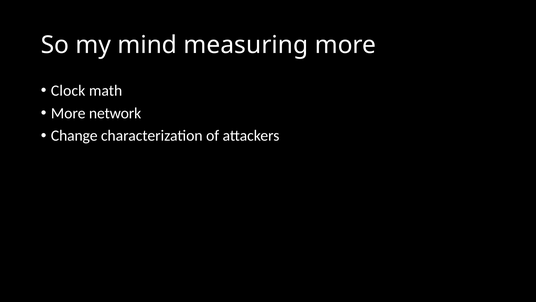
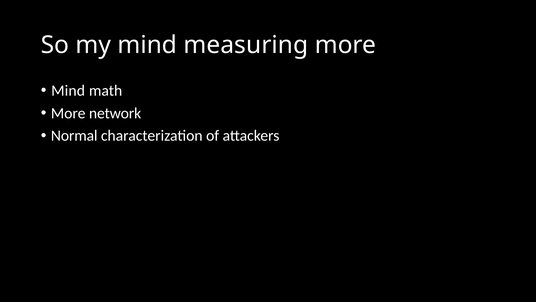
Clock at (68, 91): Clock -> Mind
Change: Change -> Normal
